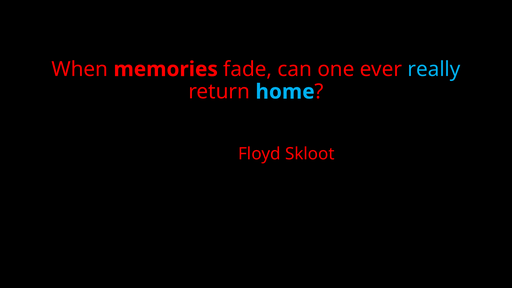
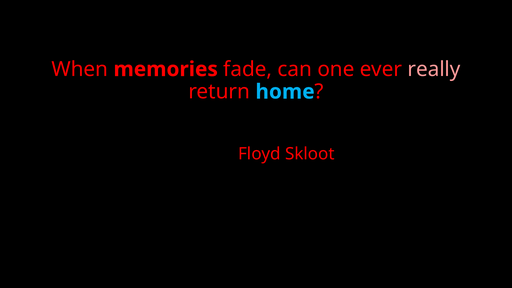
really colour: light blue -> pink
